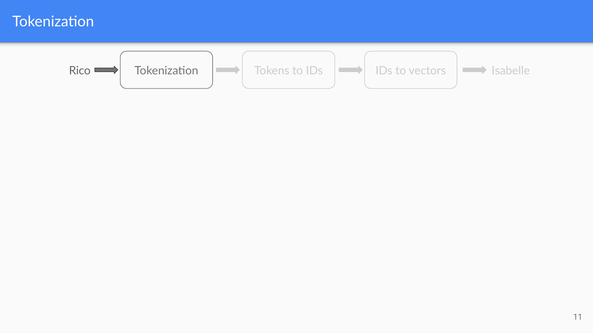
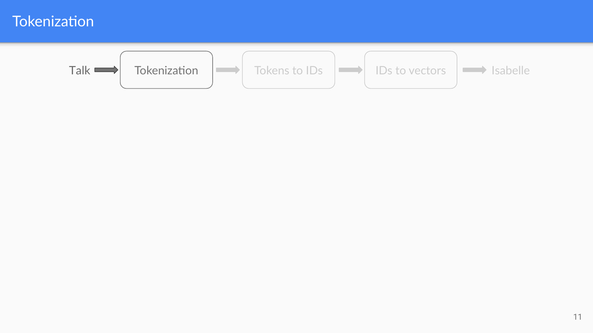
Rico: Rico -> Talk
